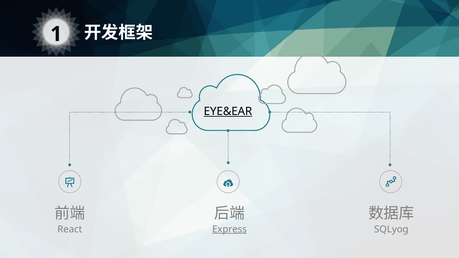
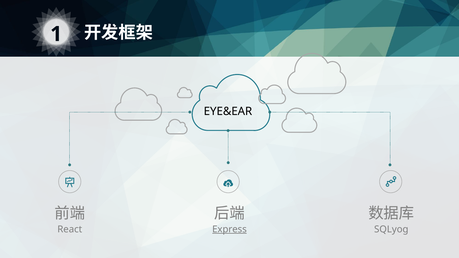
EYE&EAR underline: present -> none
